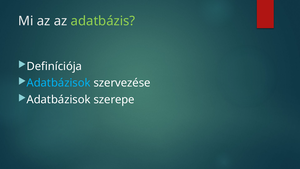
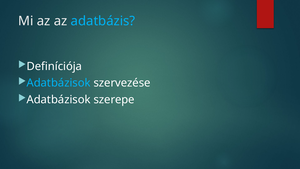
adatbázis colour: light green -> light blue
